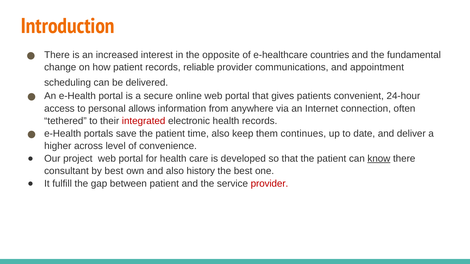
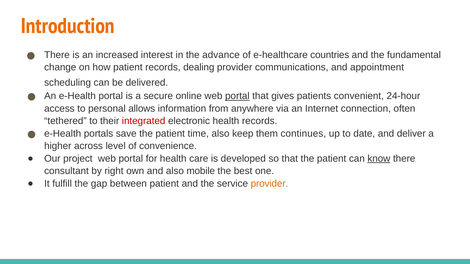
opposite: opposite -> advance
reliable: reliable -> dealing
portal at (237, 96) underline: none -> present
by best: best -> right
history: history -> mobile
provider at (269, 184) colour: red -> orange
